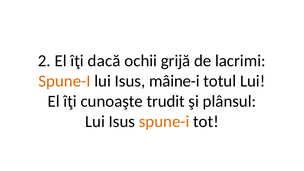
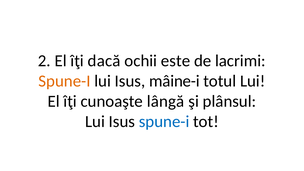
grijă: grijă -> este
trudit: trudit -> lângă
spune-i at (164, 122) colour: orange -> blue
